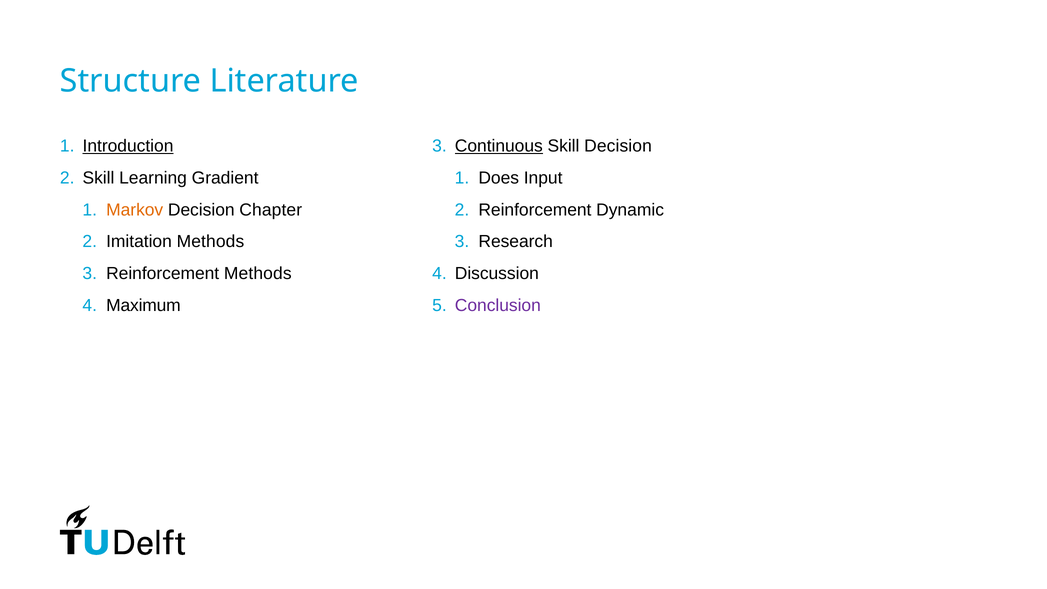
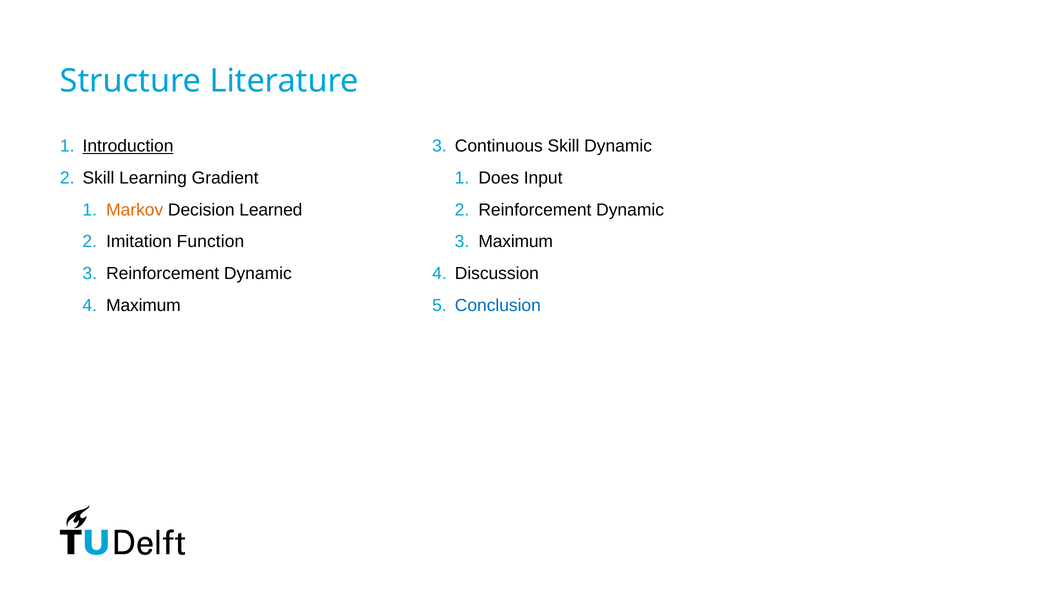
Continuous underline: present -> none
Skill Decision: Decision -> Dynamic
Chapter: Chapter -> Learned
Imitation Methods: Methods -> Function
Research at (516, 242): Research -> Maximum
Methods at (258, 274): Methods -> Dynamic
Conclusion colour: purple -> blue
